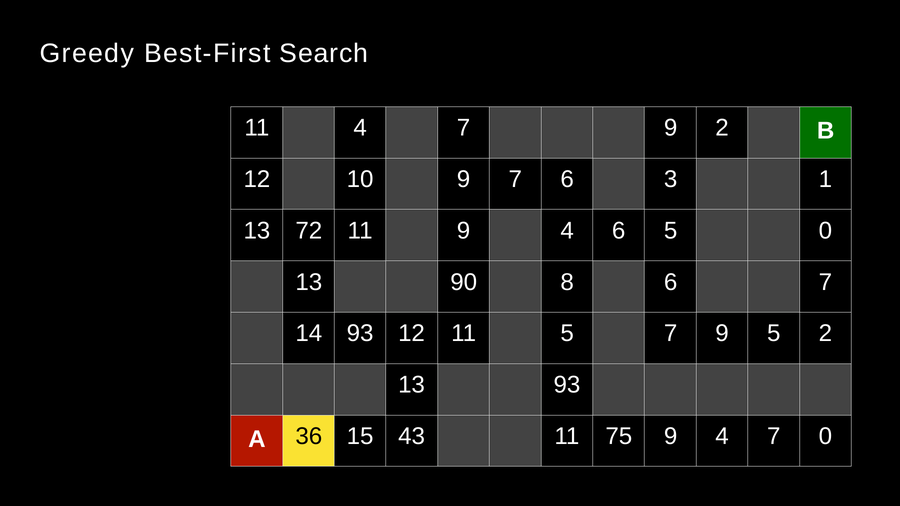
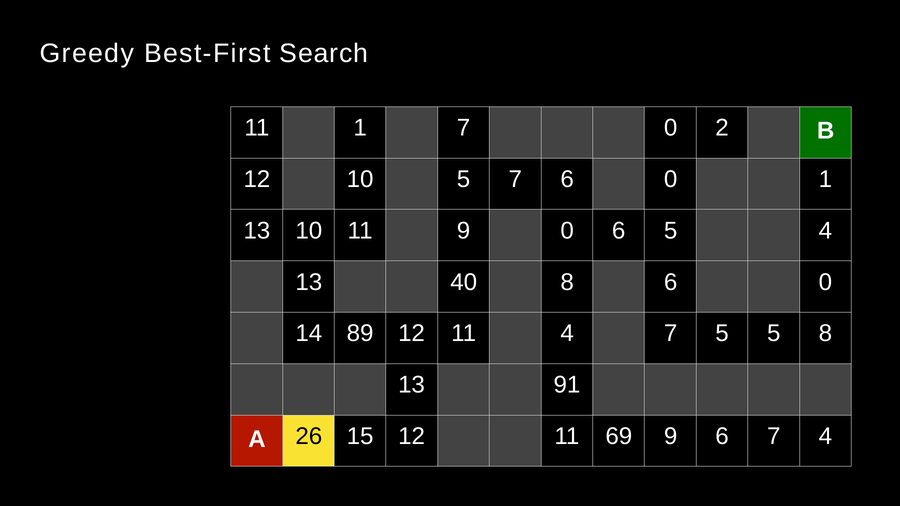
11 4: 4 -> 1
9 at (671, 128): 9 -> 0
10 9: 9 -> 5
7 6 3: 3 -> 0
13 72: 72 -> 10
11 9 4: 4 -> 0
5 0: 0 -> 4
90: 90 -> 40
8 6 7: 7 -> 0
14 93: 93 -> 89
11 5: 5 -> 4
9 at (722, 333): 9 -> 5
5 2: 2 -> 8
13 93: 93 -> 91
36: 36 -> 26
15 43: 43 -> 12
75: 75 -> 69
4 at (722, 437): 4 -> 6
7 0: 0 -> 4
